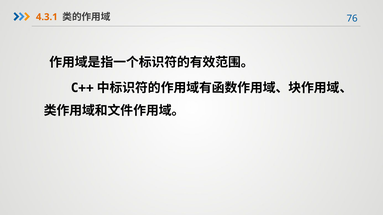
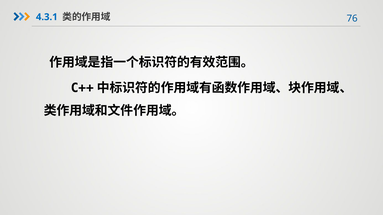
4.3.1 colour: orange -> blue
